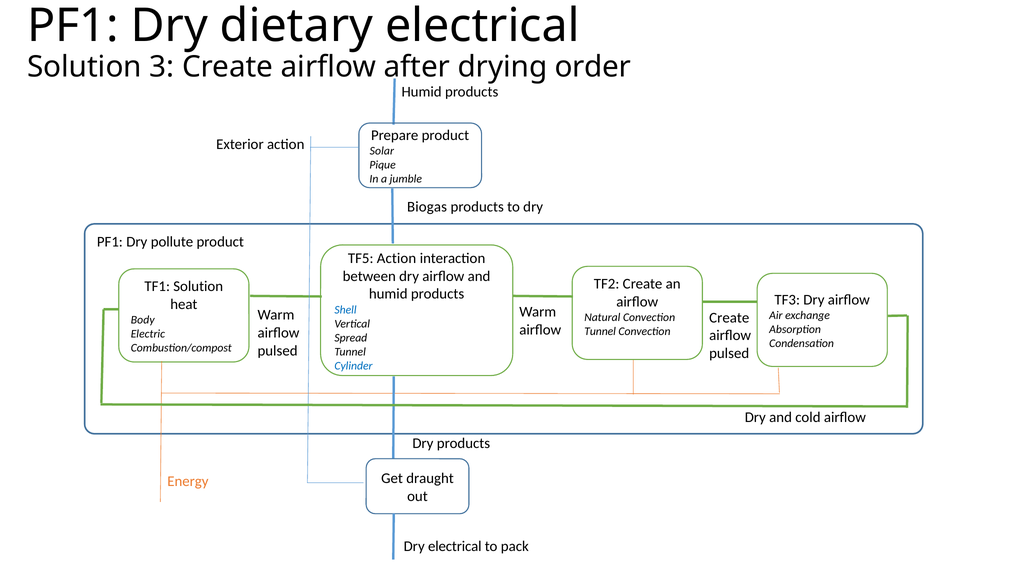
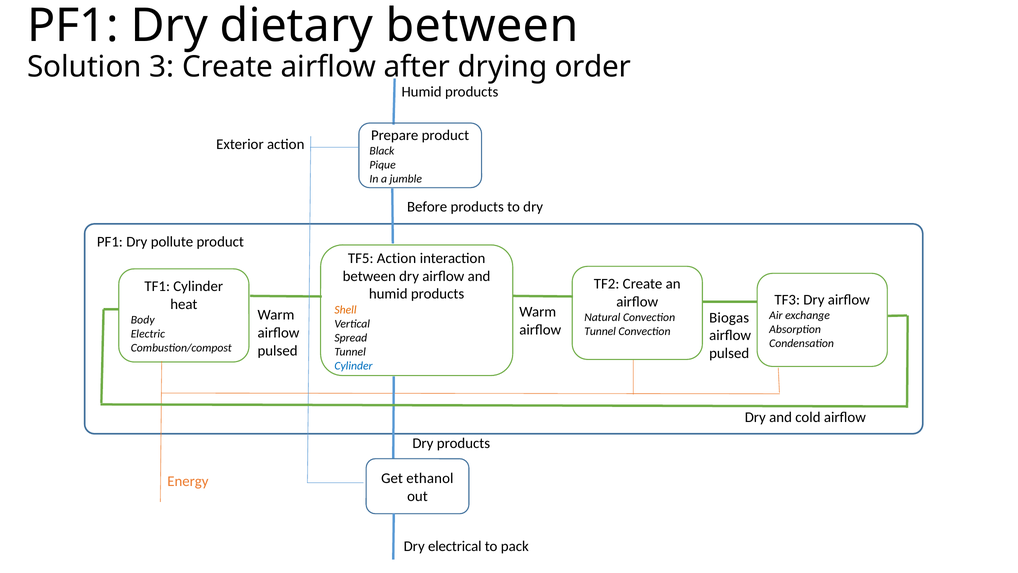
dietary electrical: electrical -> between
Solar: Solar -> Black
Biogas: Biogas -> Before
TF1 Solution: Solution -> Cylinder
Shell colour: blue -> orange
Create at (729, 317): Create -> Biogas
draught: draught -> ethanol
